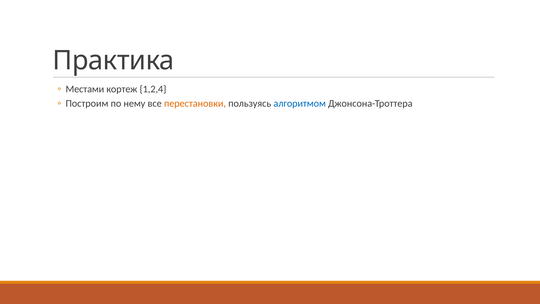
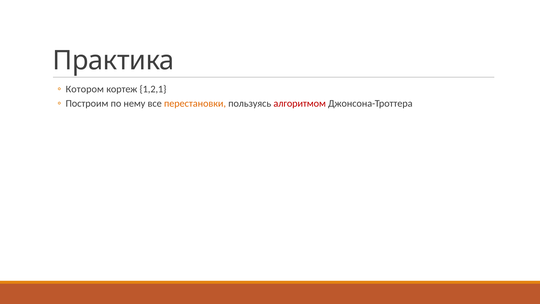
Местами: Местами -> Котором
1,2,4: 1,2,4 -> 1,2,1
алгоритмом colour: blue -> red
